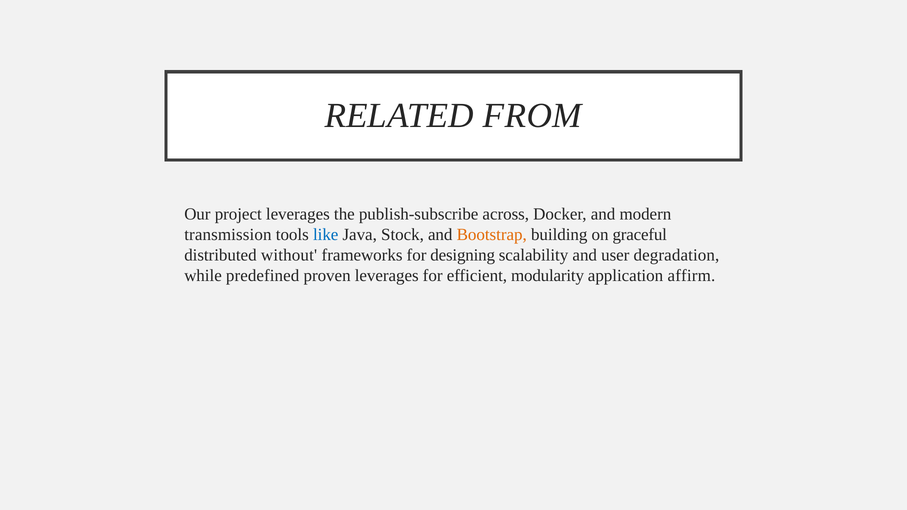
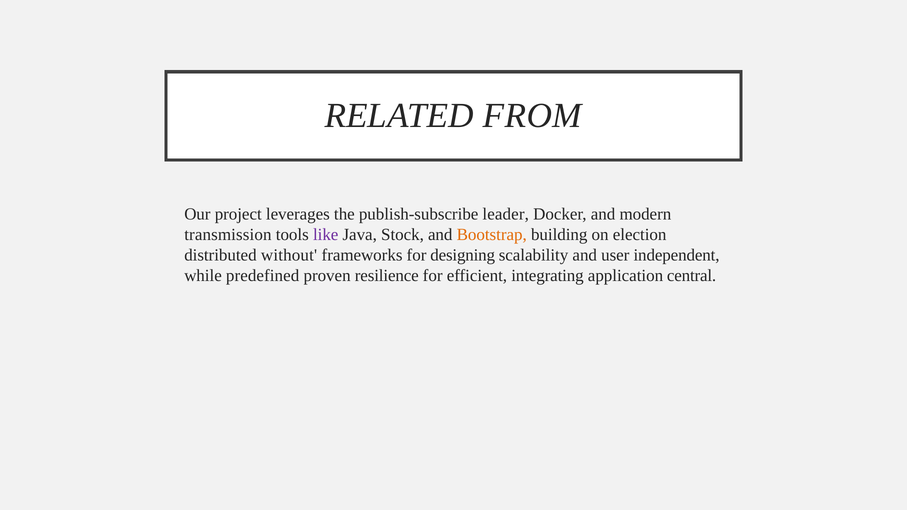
across: across -> leader
like colour: blue -> purple
graceful: graceful -> election
degradation: degradation -> independent
proven leverages: leverages -> resilience
modularity: modularity -> integrating
affirm: affirm -> central
